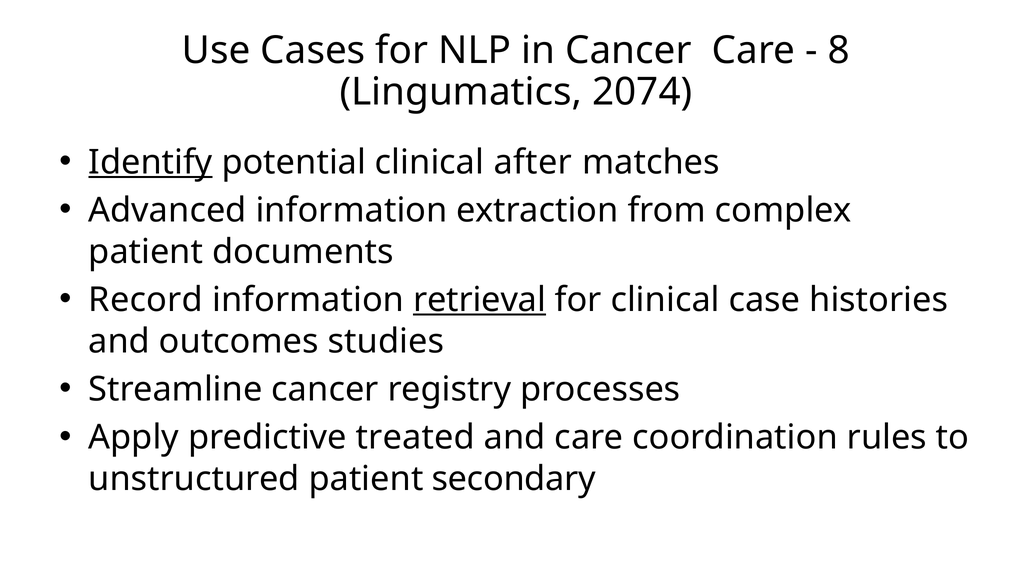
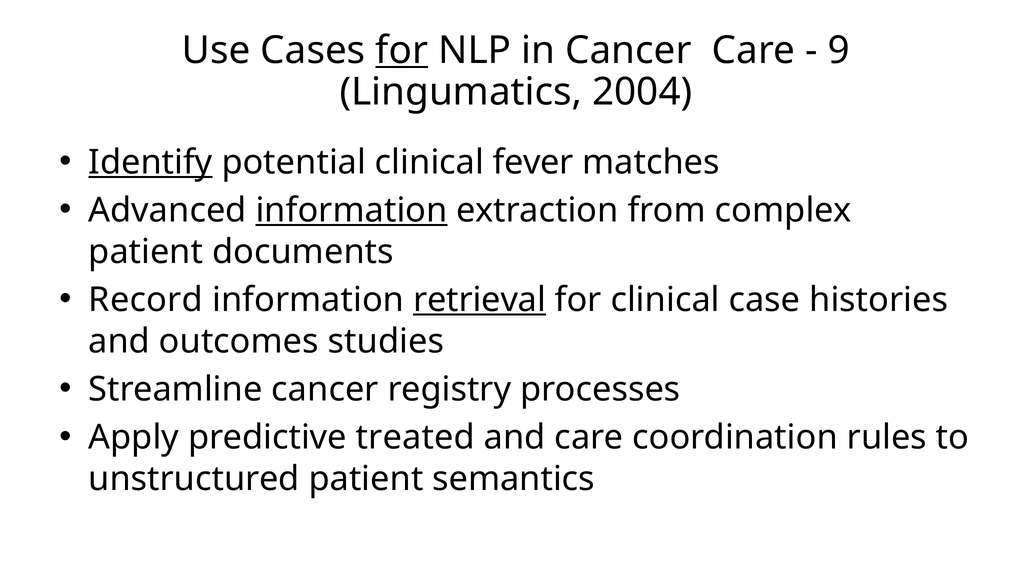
for at (402, 50) underline: none -> present
8: 8 -> 9
2074: 2074 -> 2004
after: after -> fever
information at (352, 211) underline: none -> present
secondary: secondary -> semantics
